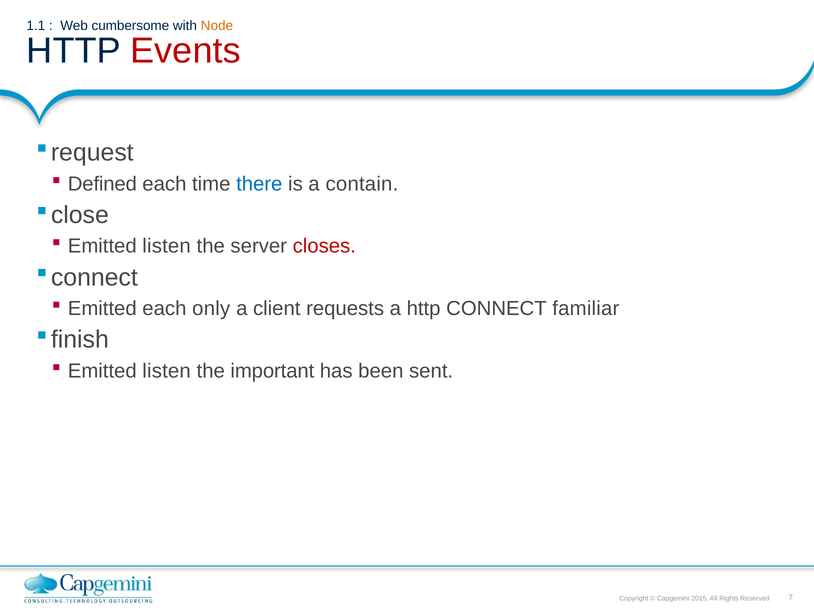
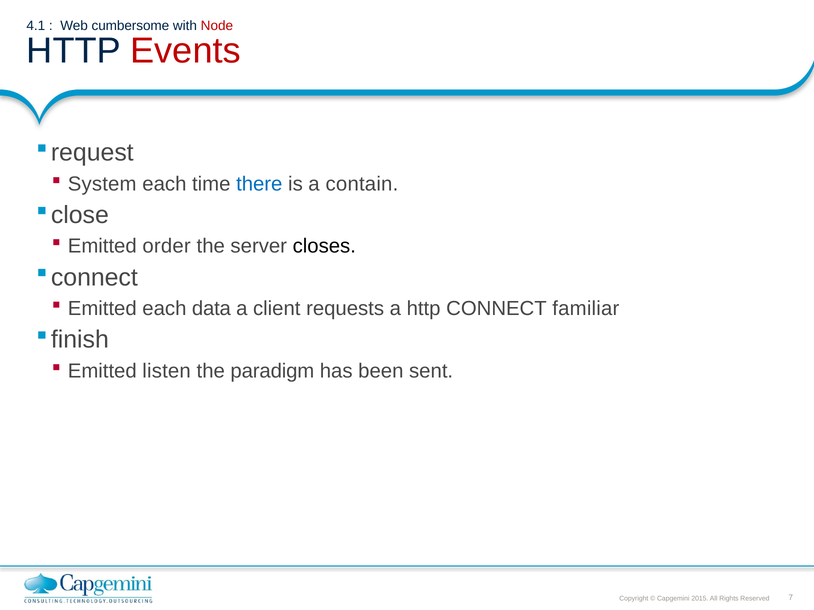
1.1: 1.1 -> 4.1
Node colour: orange -> red
Defined: Defined -> System
listen at (167, 246): listen -> order
closes colour: red -> black
only: only -> data
important: important -> paradigm
